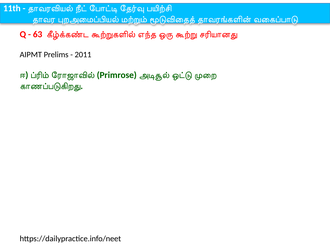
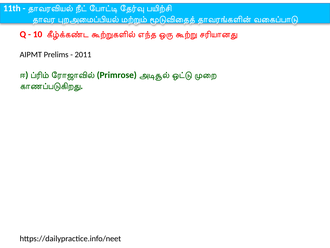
63: 63 -> 10
